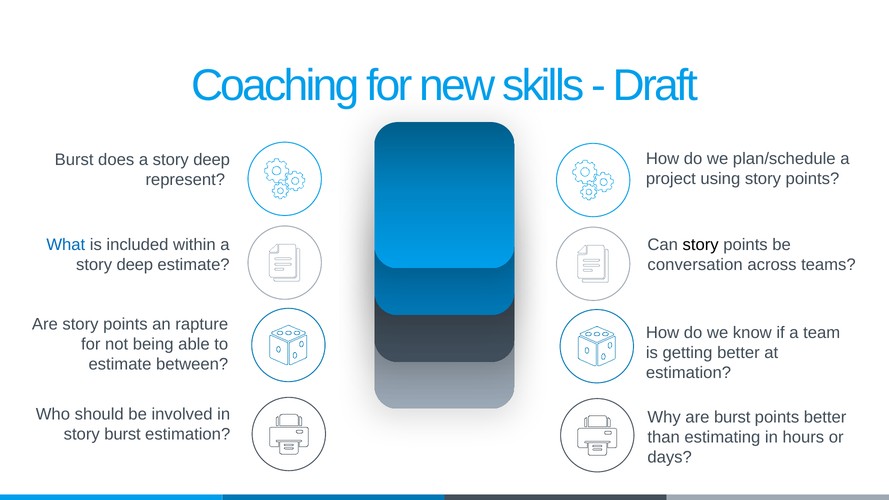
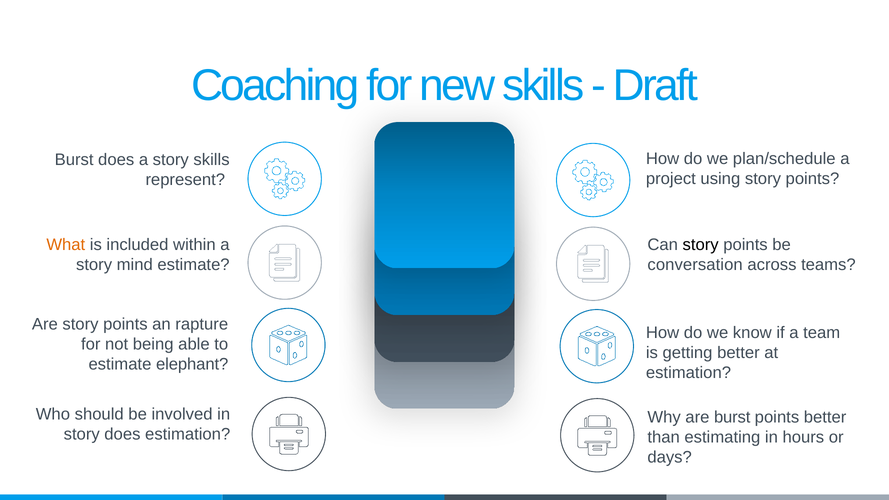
does a story deep: deep -> skills
What colour: blue -> orange
deep at (135, 265): deep -> mind
between: between -> elephant
story burst: burst -> does
